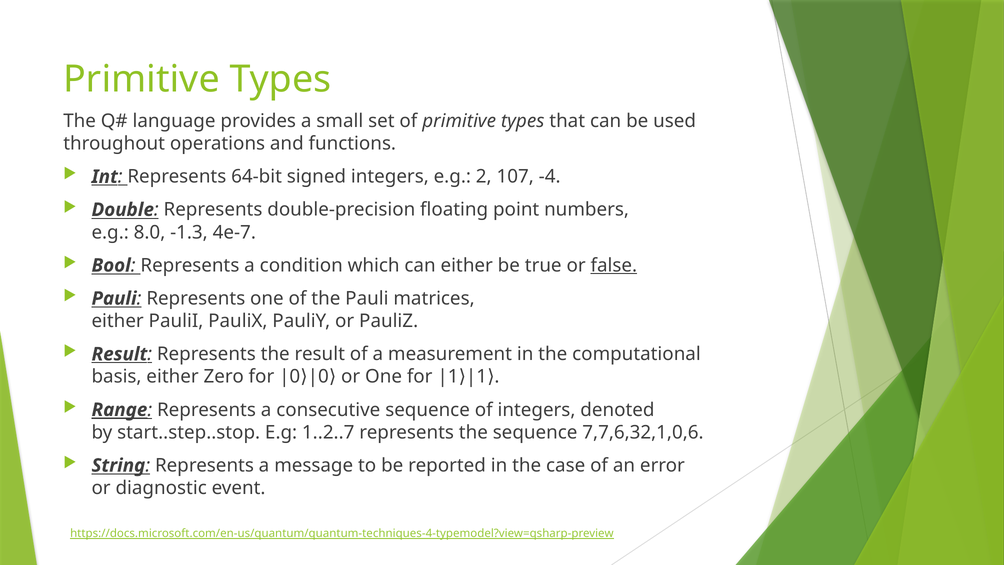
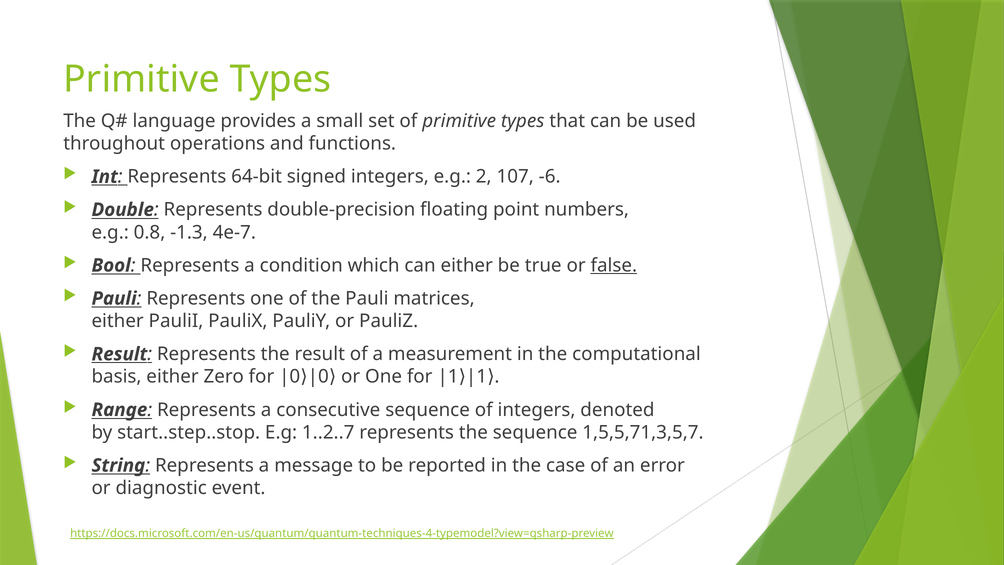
-4: -4 -> -6
8.0: 8.0 -> 0.8
Range underline: present -> none
7,7,6,32,1,0,6: 7,7,6,32,1,0,6 -> 1,5,5,71,3,5,7
